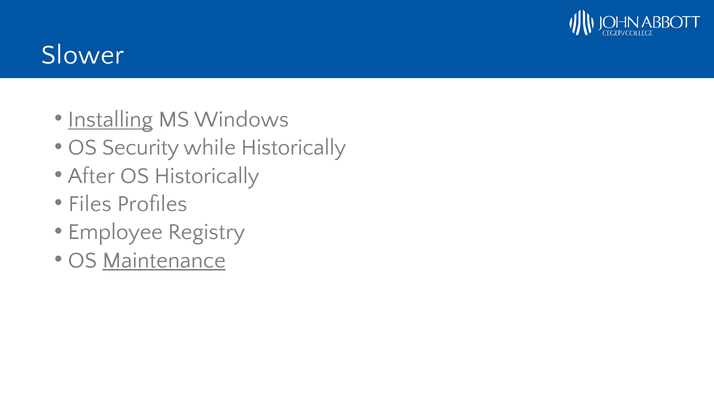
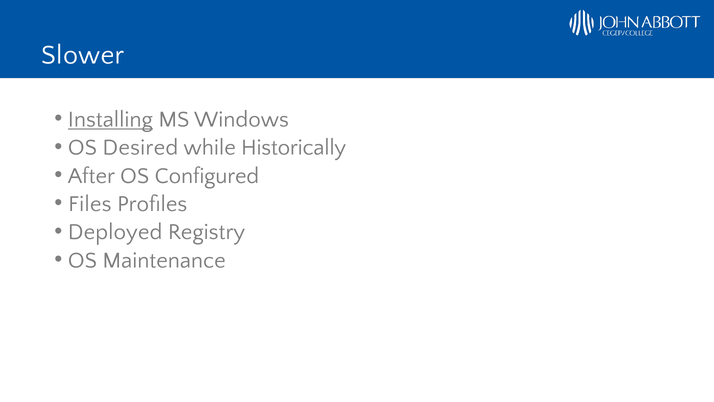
Security: Security -> Desired
OS Historically: Historically -> Configured
Employee: Employee -> Deployed
Maintenance underline: present -> none
